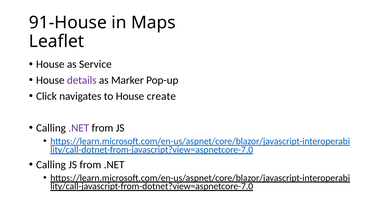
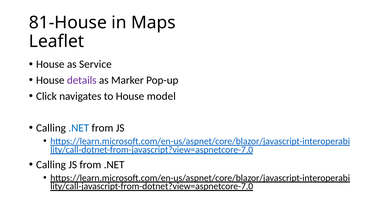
91-House: 91-House -> 81-House
create: create -> model
.NET at (79, 128) colour: purple -> blue
